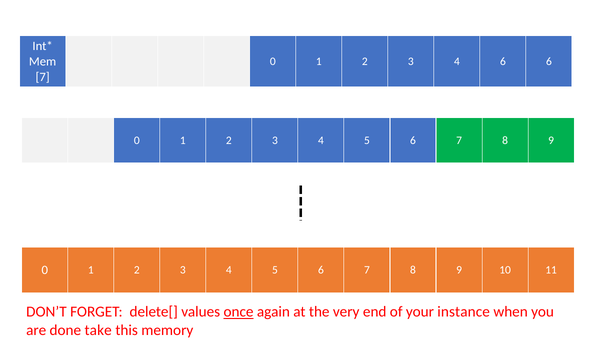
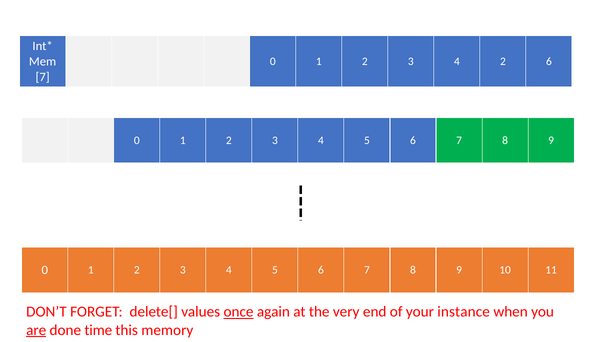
4 6: 6 -> 2
are underline: none -> present
take: take -> time
